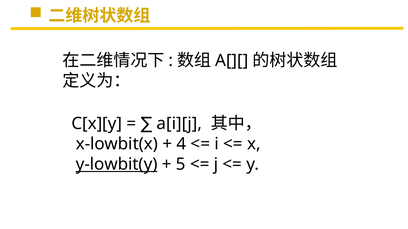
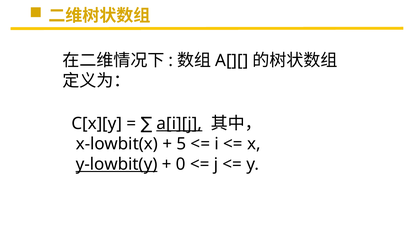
a[i][j underline: none -> present
4: 4 -> 5
5: 5 -> 0
